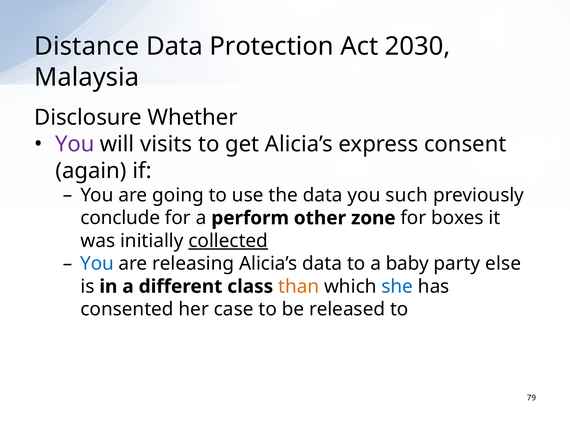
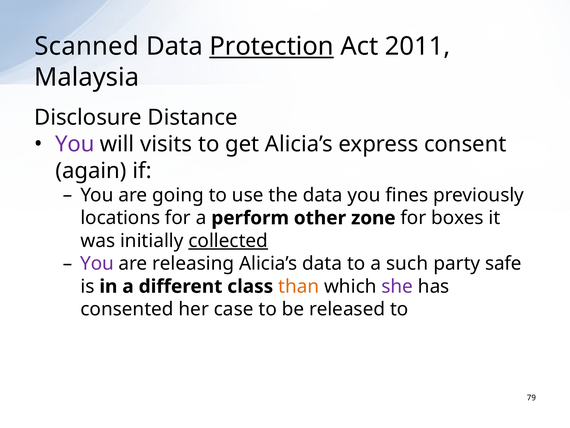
Distance: Distance -> Scanned
Protection underline: none -> present
2030: 2030 -> 2011
Whether: Whether -> Distance
such: such -> fines
conclude: conclude -> locations
You at (97, 263) colour: blue -> purple
baby: baby -> such
else: else -> safe
she colour: blue -> purple
